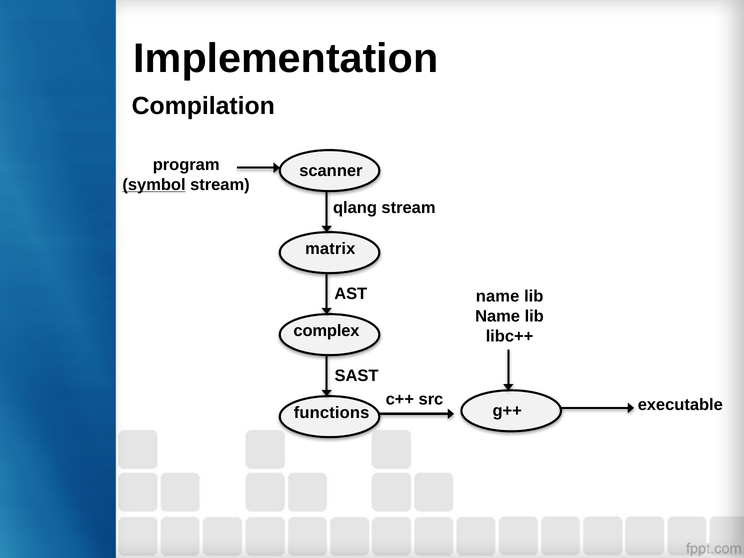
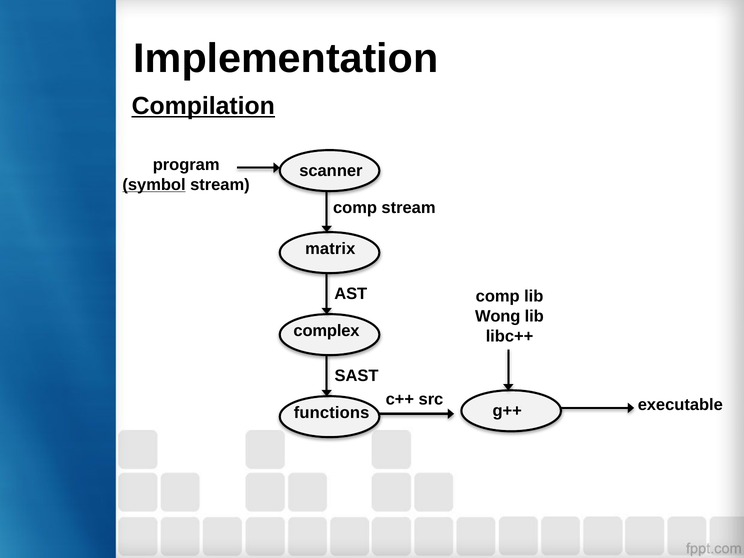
Compilation underline: none -> present
qlang at (355, 208): qlang -> comp
name at (498, 296): name -> comp
Name at (498, 316): Name -> Wong
